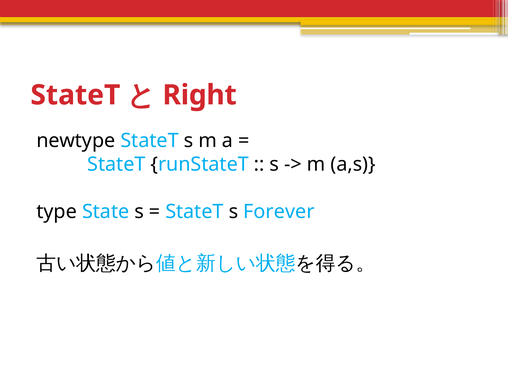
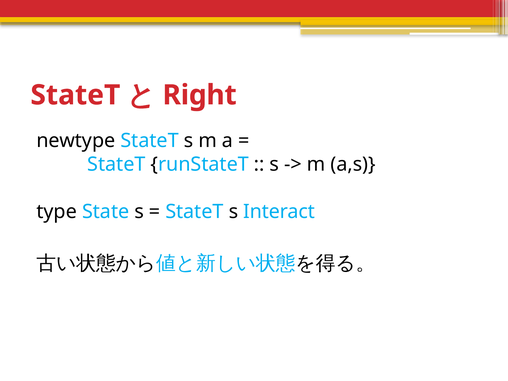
Forever: Forever -> Interact
